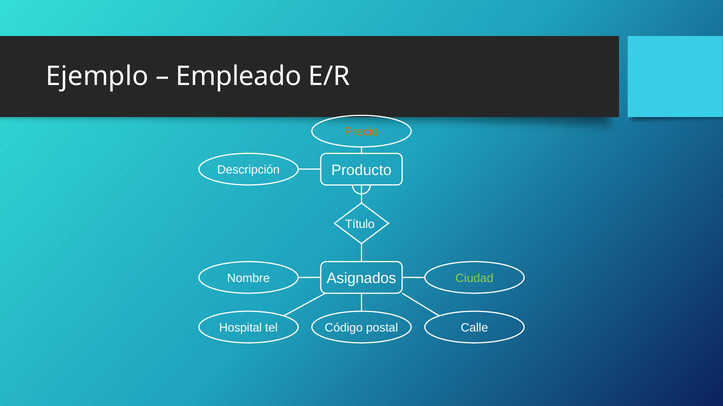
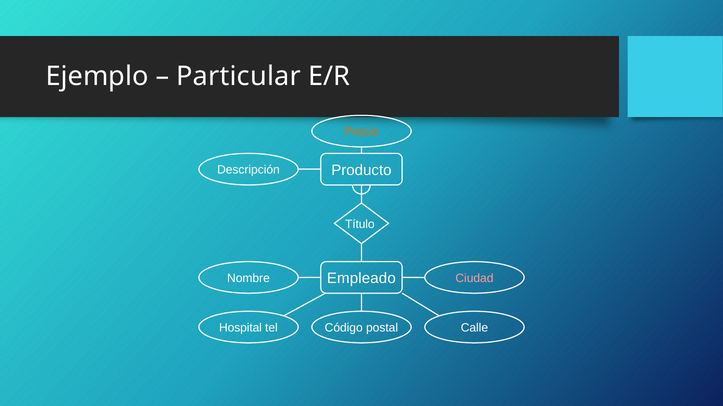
Empleado: Empleado -> Particular
Asignados: Asignados -> Empleado
Ciudad colour: light green -> pink
